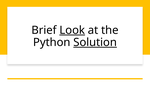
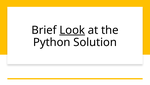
Solution underline: present -> none
